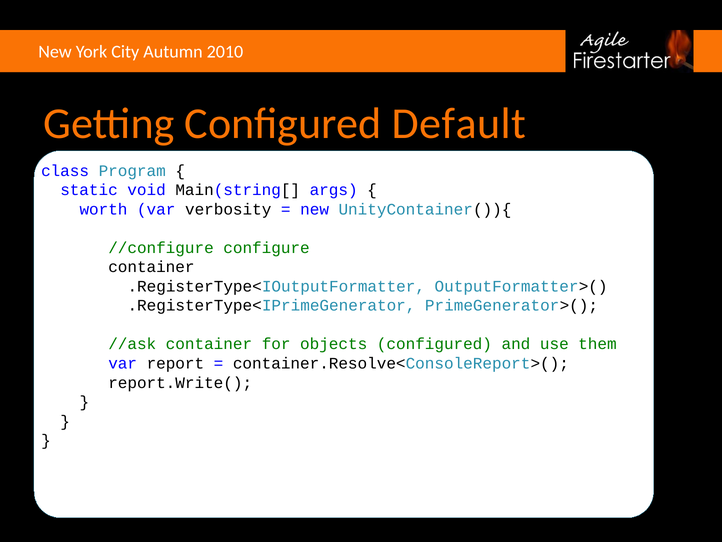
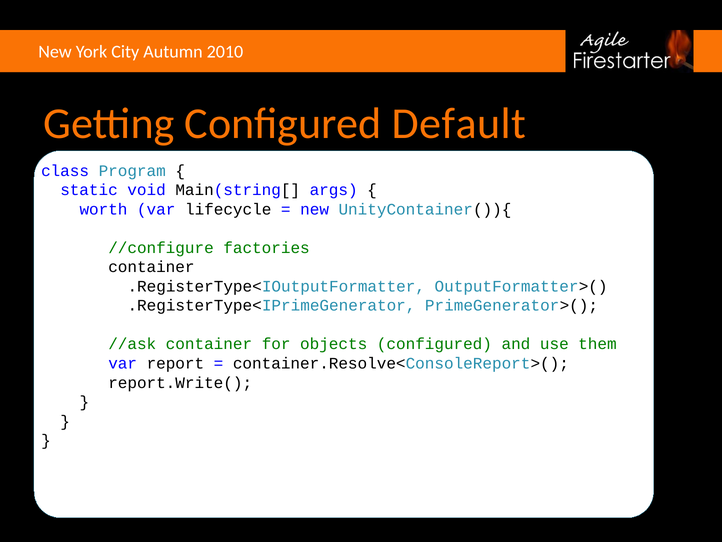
verbosity: verbosity -> lifecycle
configure: configure -> factories
